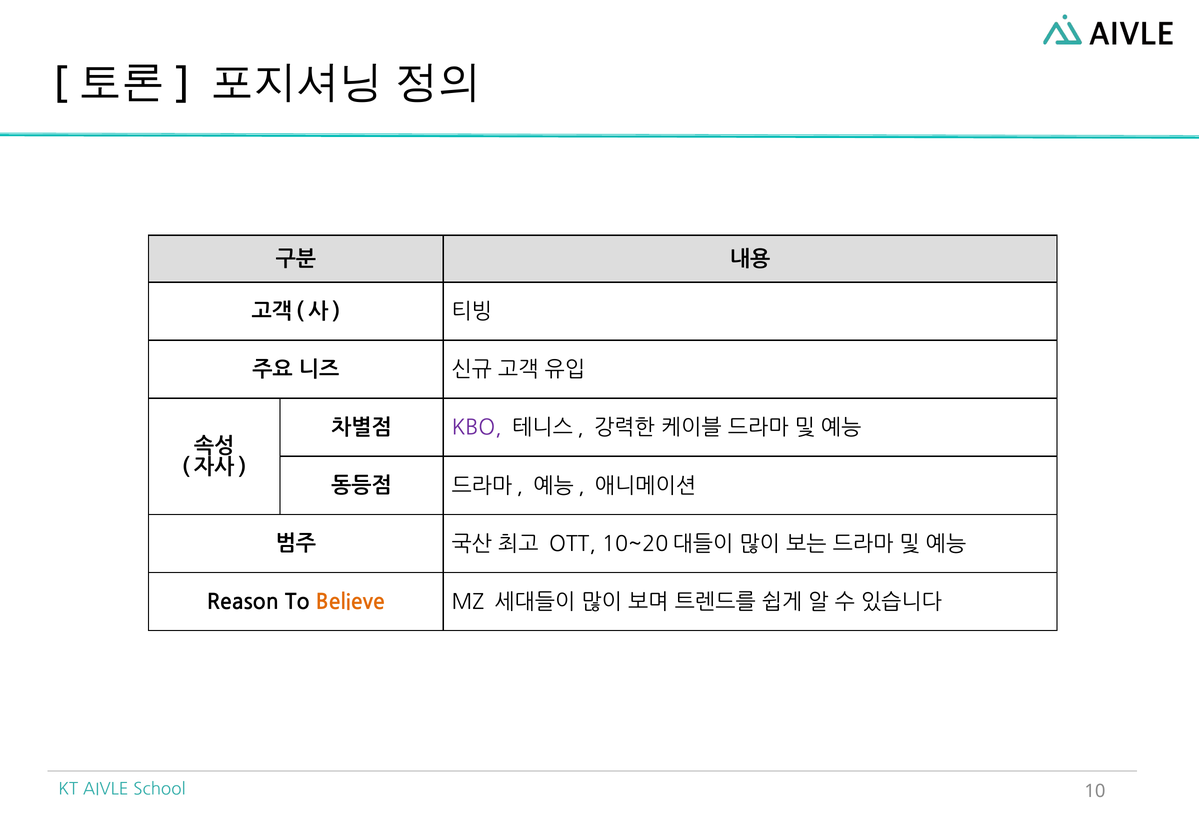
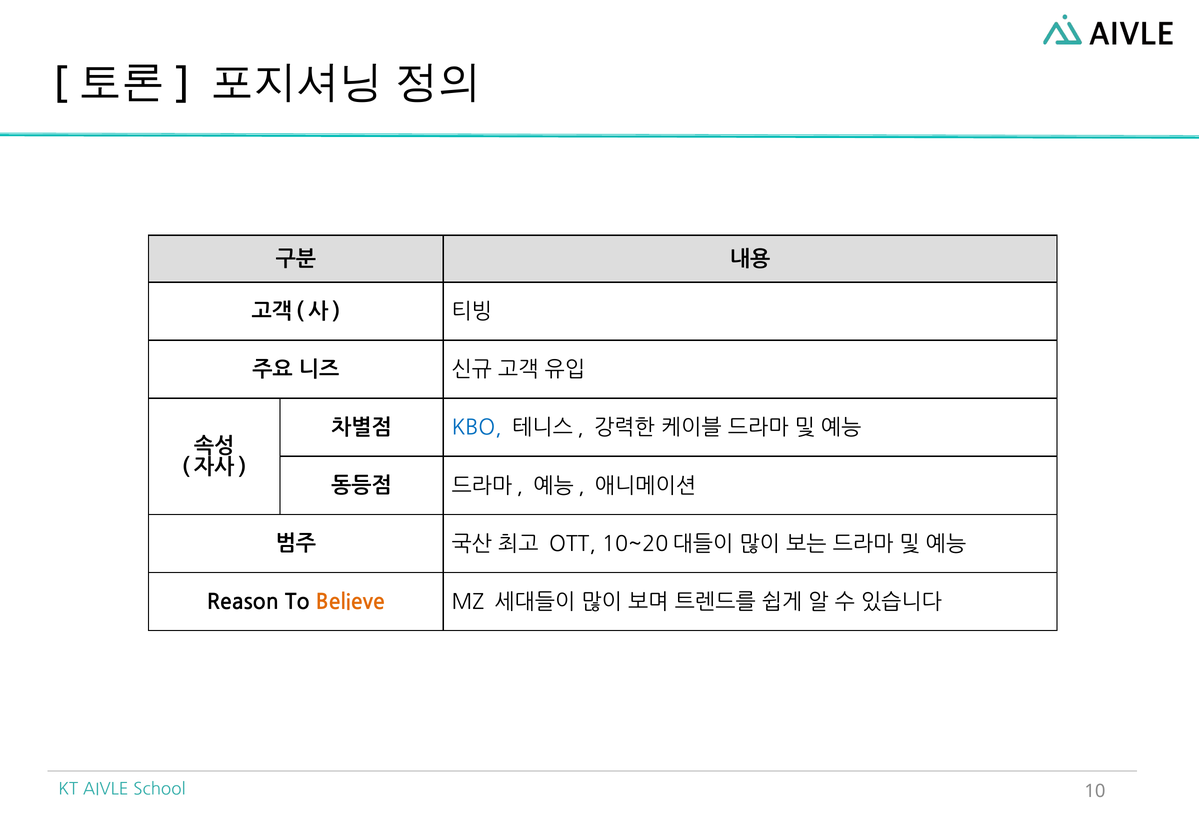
KBO colour: purple -> blue
